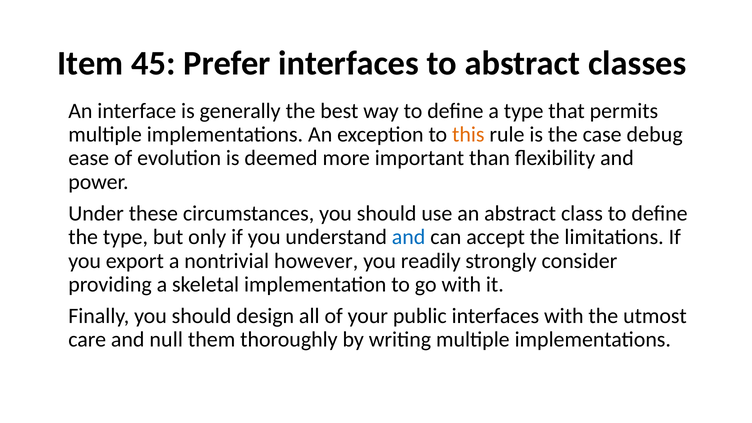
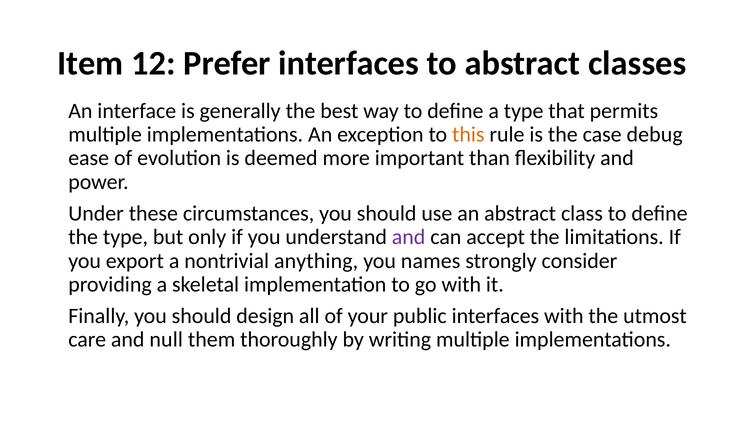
45: 45 -> 12
and at (409, 237) colour: blue -> purple
however: however -> anything
readily: readily -> names
